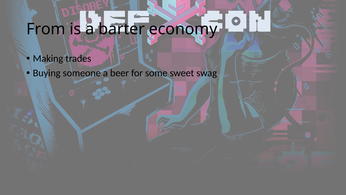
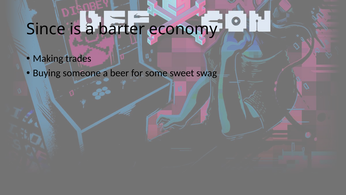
From: From -> Since
